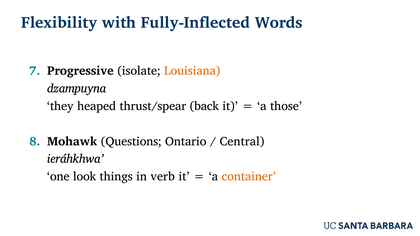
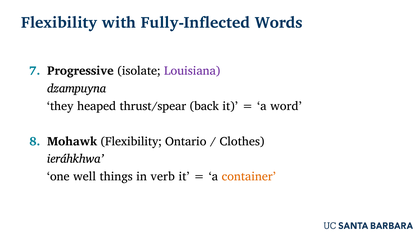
Louisiana colour: orange -> purple
those: those -> word
Mohawk Questions: Questions -> Flexibility
Central: Central -> Clothes
look: look -> well
